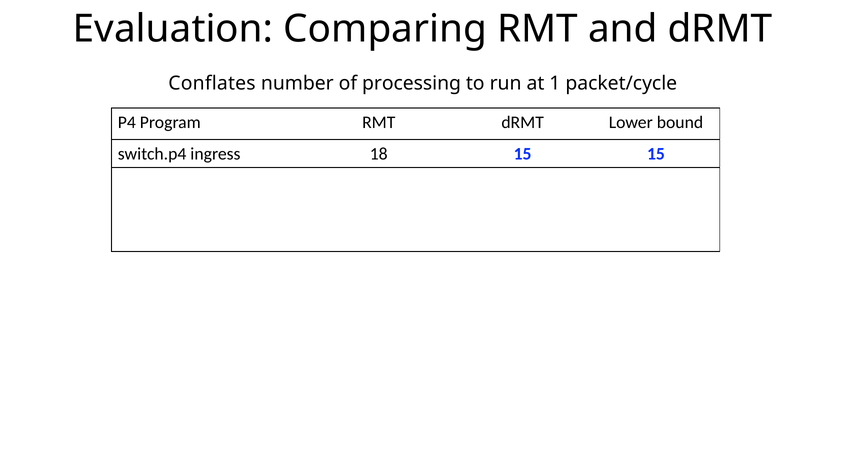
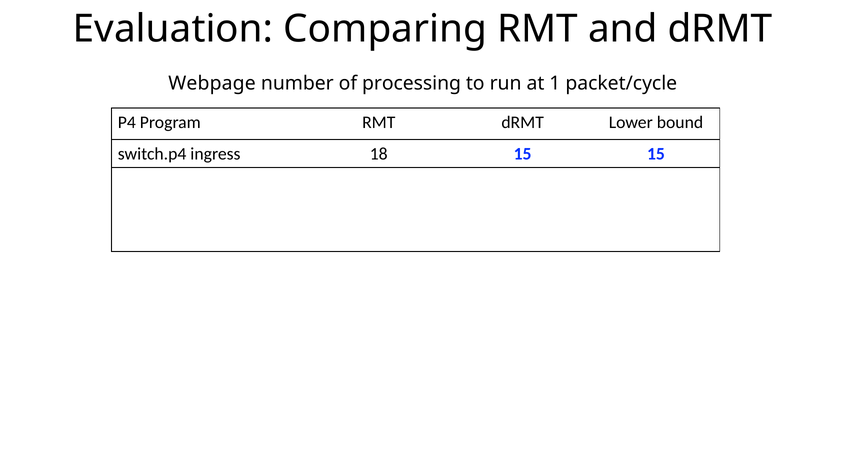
Conflates: Conflates -> Webpage
